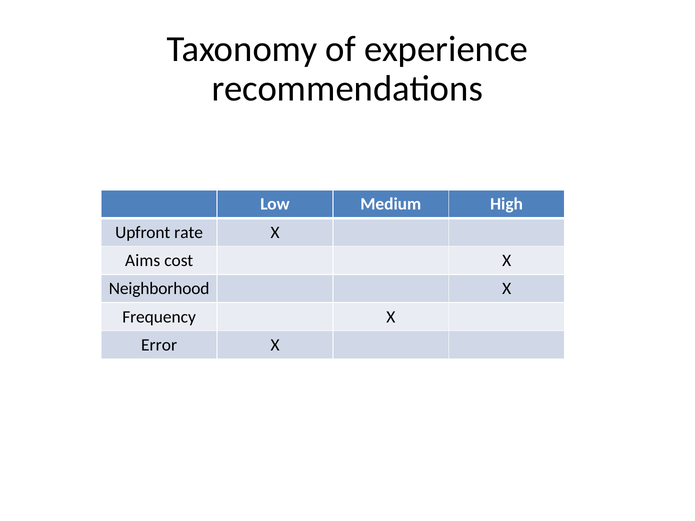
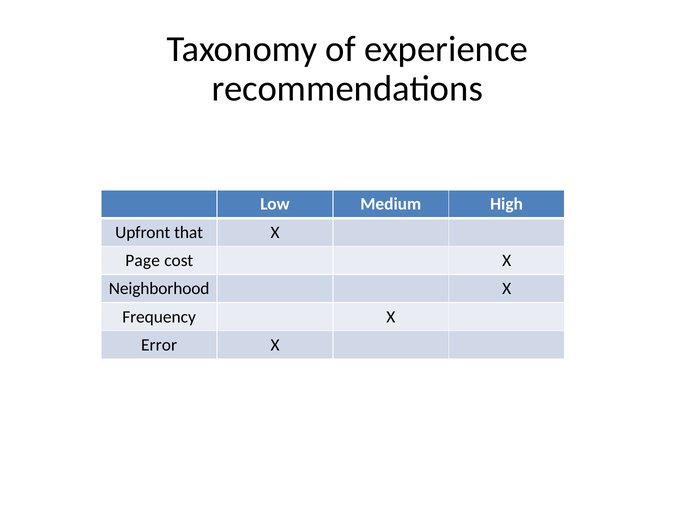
rate: rate -> that
Aims: Aims -> Page
